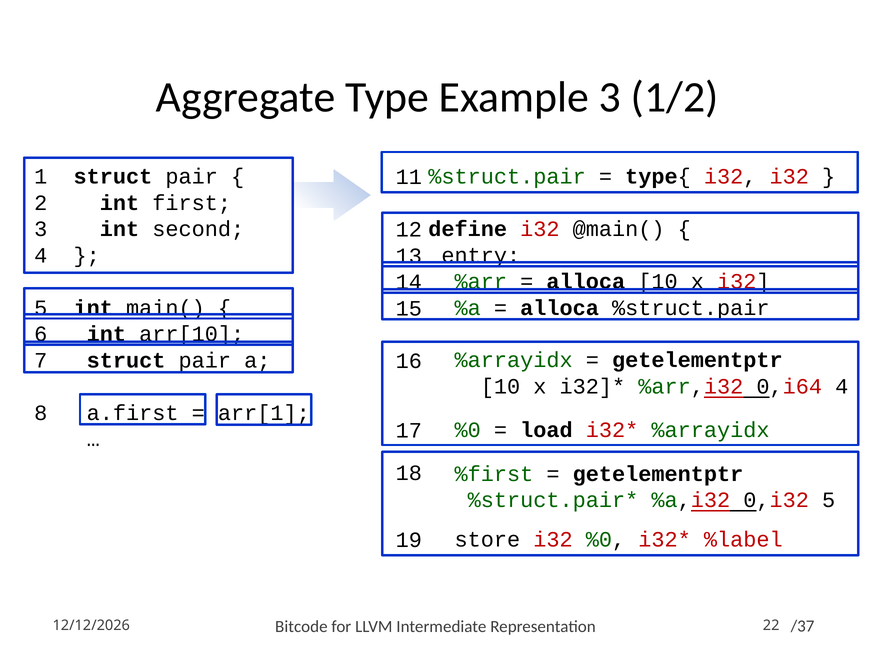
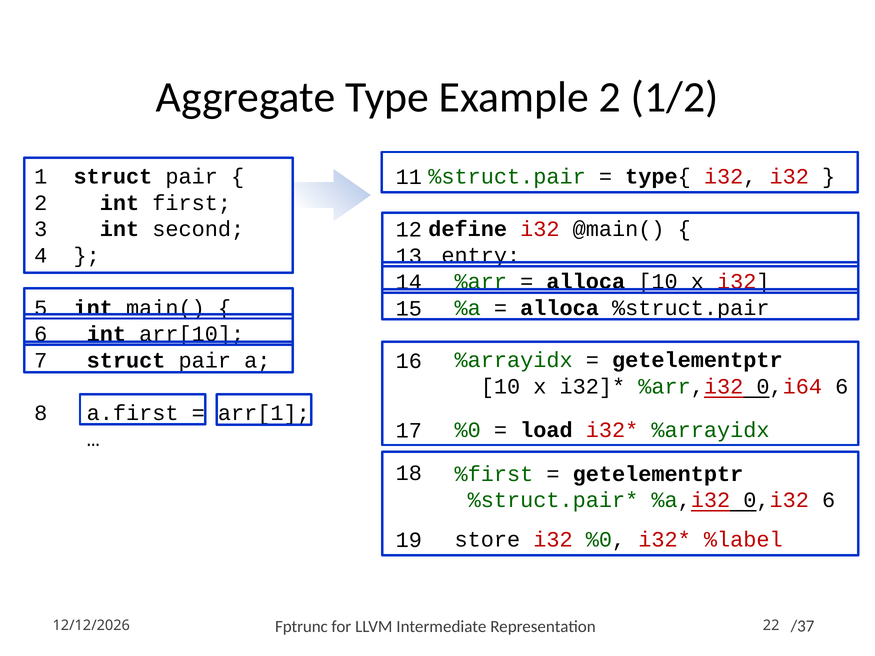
Example 3: 3 -> 2
0,i64 4: 4 -> 6
0,i32 5: 5 -> 6
Bitcode: Bitcode -> Fptrunc
